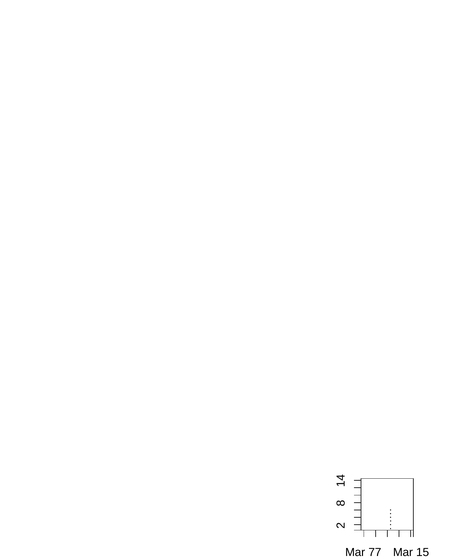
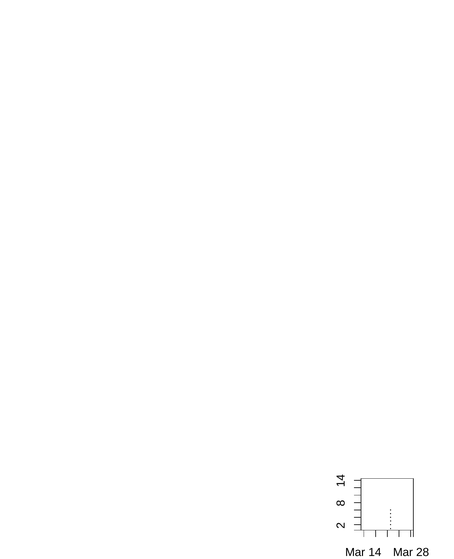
77: 77 -> 14
15: 15 -> 28
